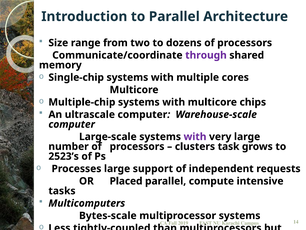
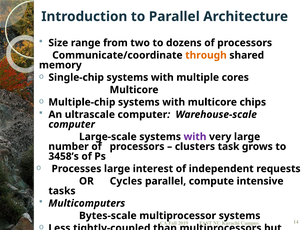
through colour: purple -> orange
2523’s: 2523’s -> 3458’s
support: support -> interest
Placed: Placed -> Cycles
